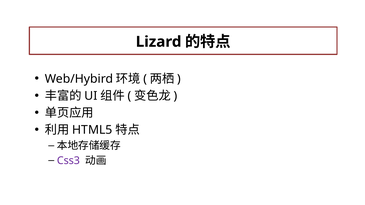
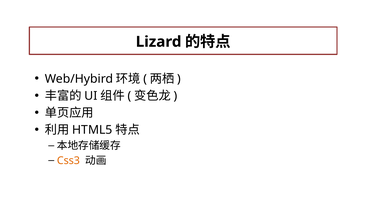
Css3 colour: purple -> orange
